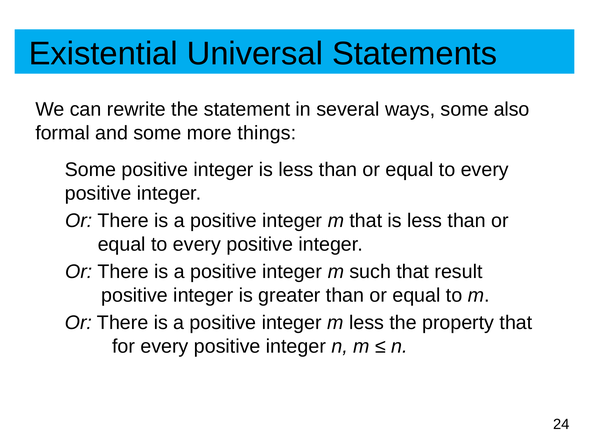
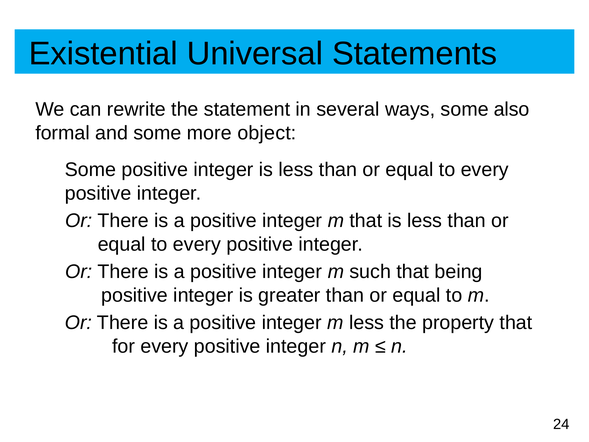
things: things -> object
result: result -> being
